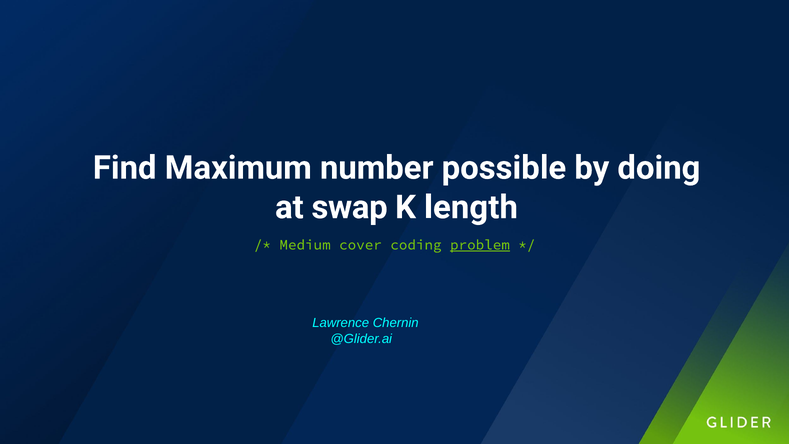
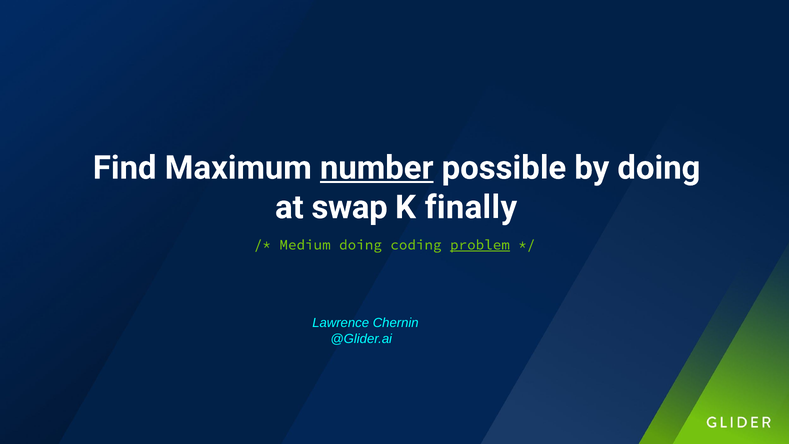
number underline: none -> present
length: length -> finally
Medium cover: cover -> doing
